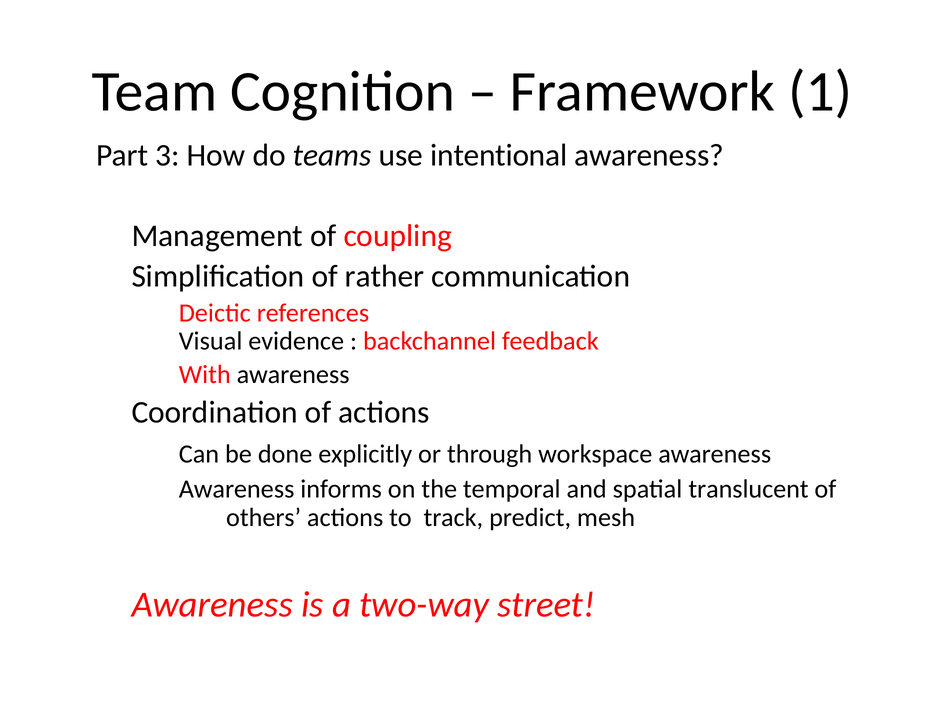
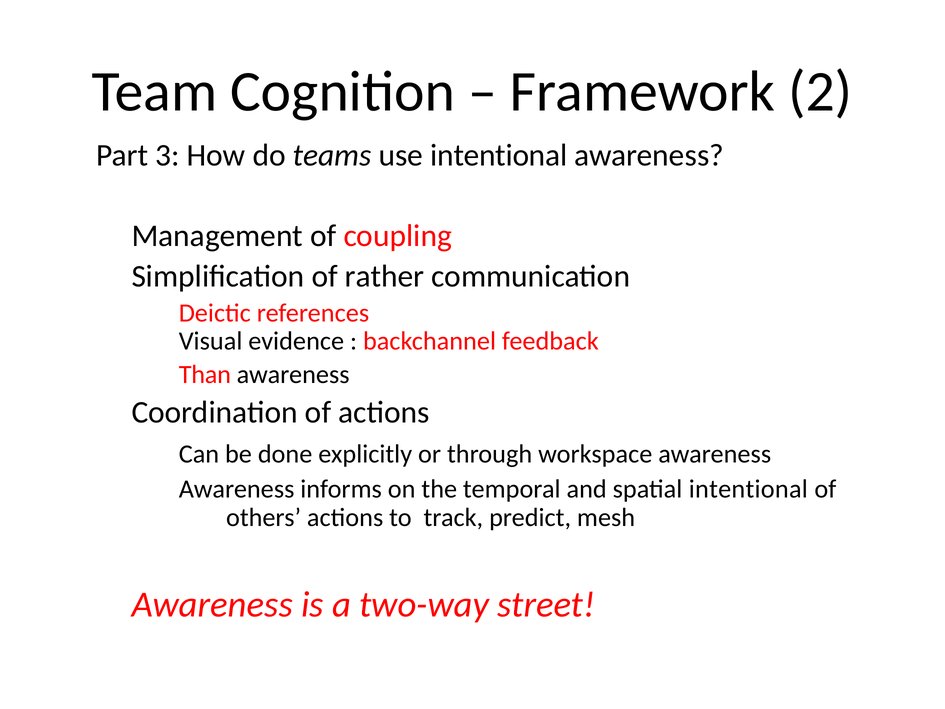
1: 1 -> 2
With: With -> Than
spatial translucent: translucent -> intentional
